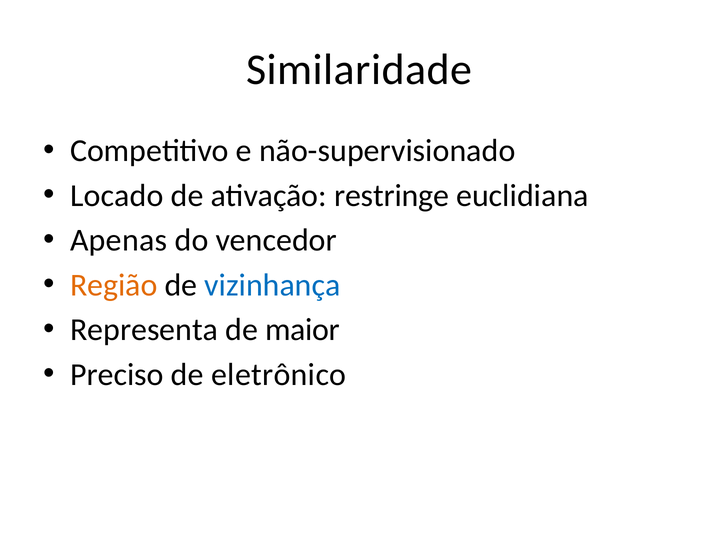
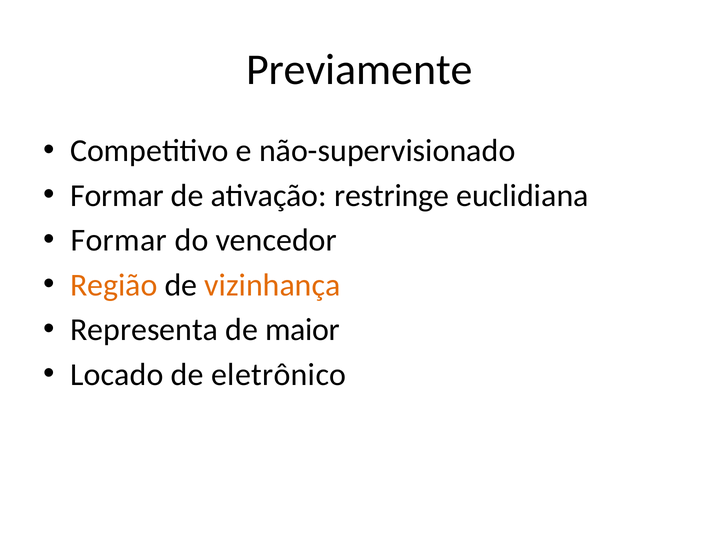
Similaridade: Similaridade -> Previamente
Locado at (117, 196): Locado -> Formar
Apenas at (119, 240): Apenas -> Formar
vizinhança colour: blue -> orange
Preciso: Preciso -> Locado
